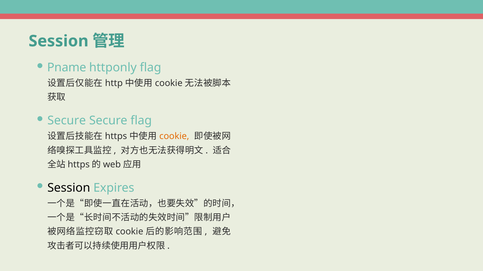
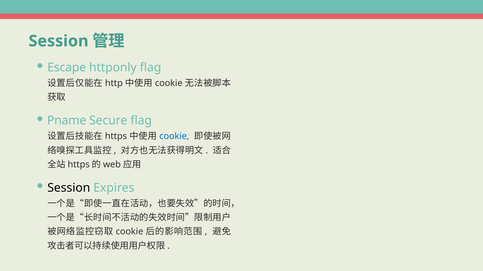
Pname: Pname -> Escape
Secure at (67, 121): Secure -> Pname
cookie at (174, 137) colour: orange -> blue
